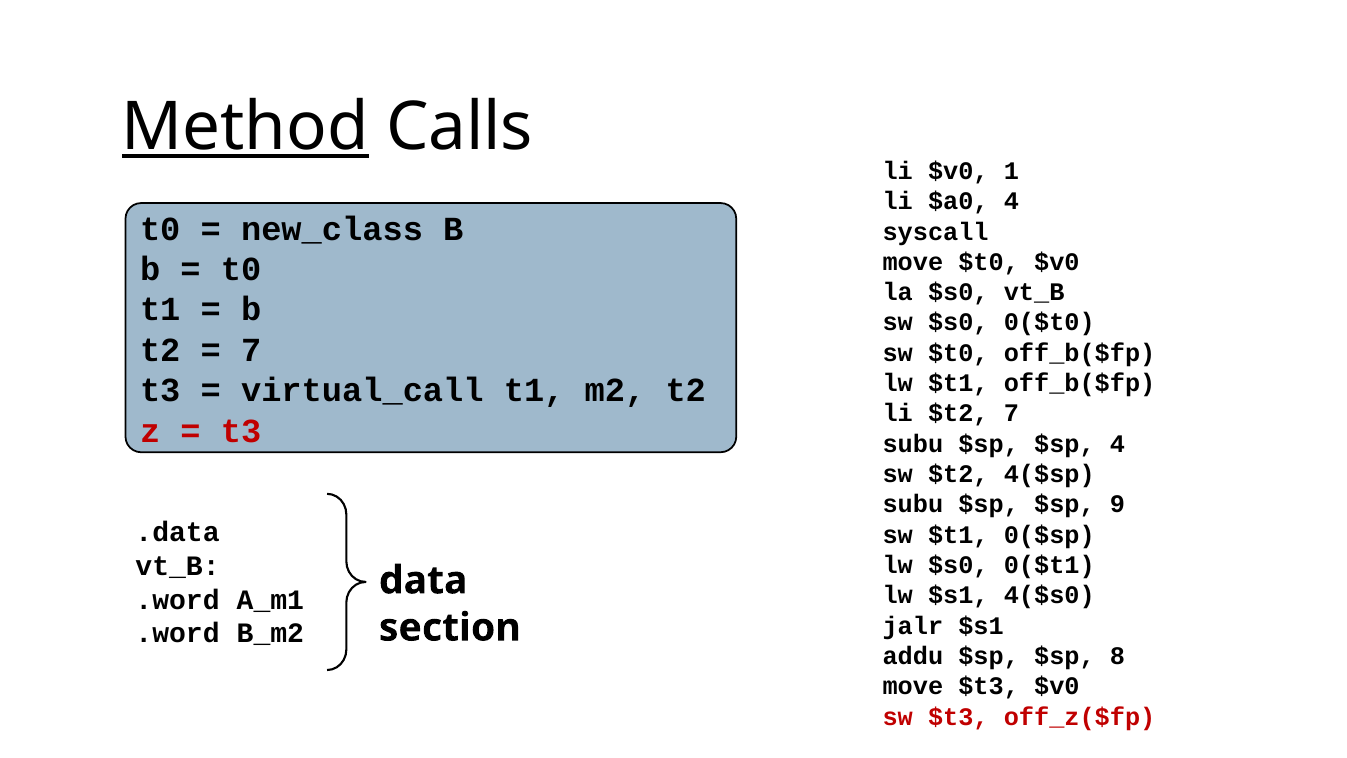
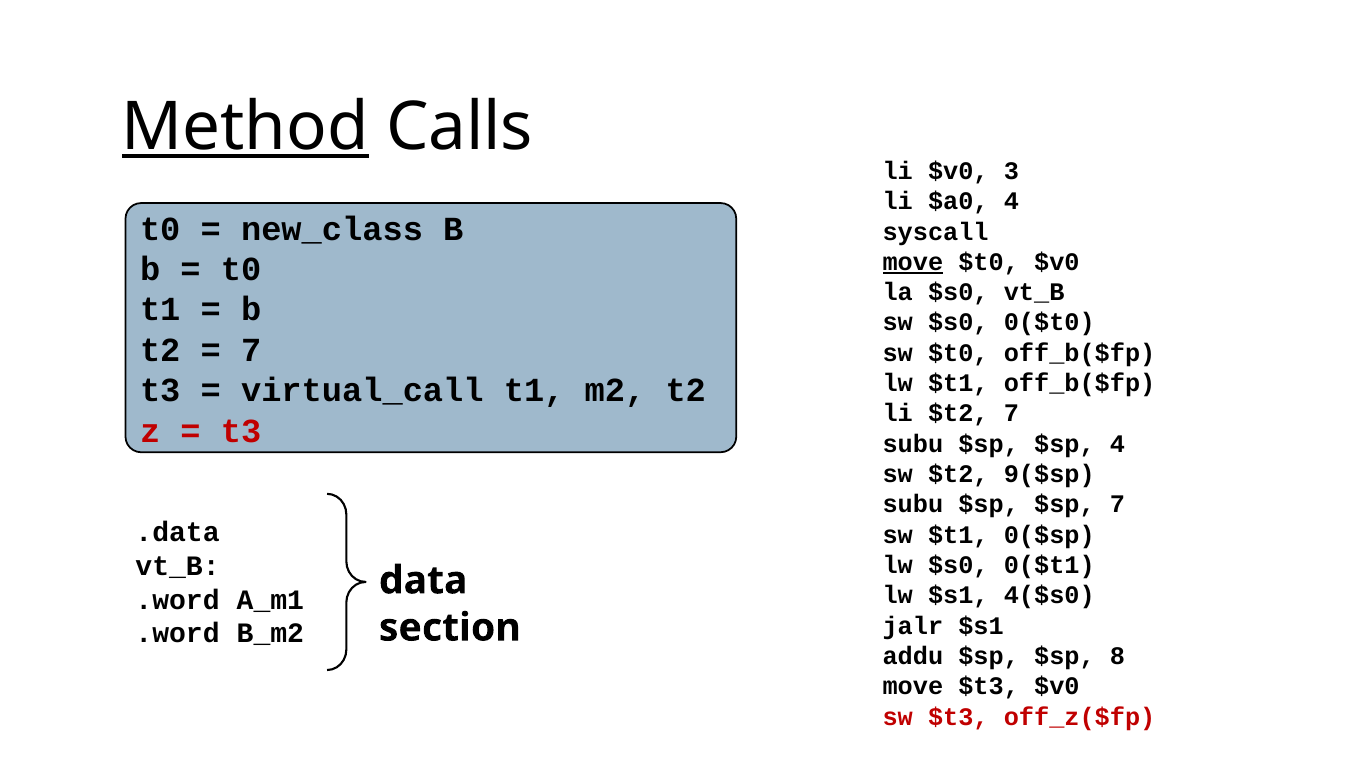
1: 1 -> 3
move at (913, 262) underline: none -> present
4($sp: 4($sp -> 9($sp
$sp 9: 9 -> 7
